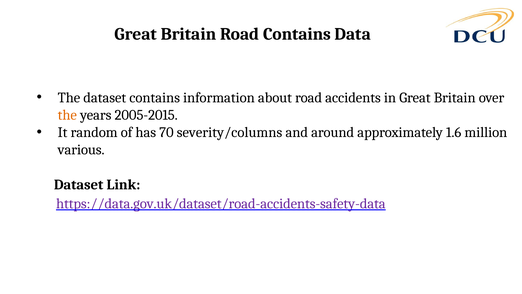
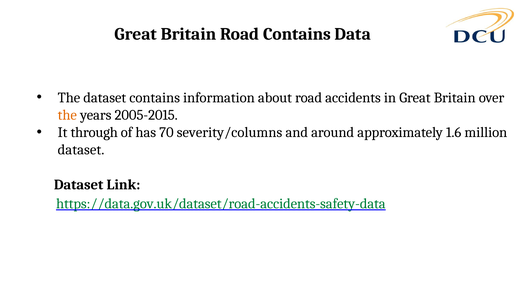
random: random -> through
various at (81, 150): various -> dataset
https://data.gov.uk/dataset/road-accidents-safety-data colour: purple -> green
